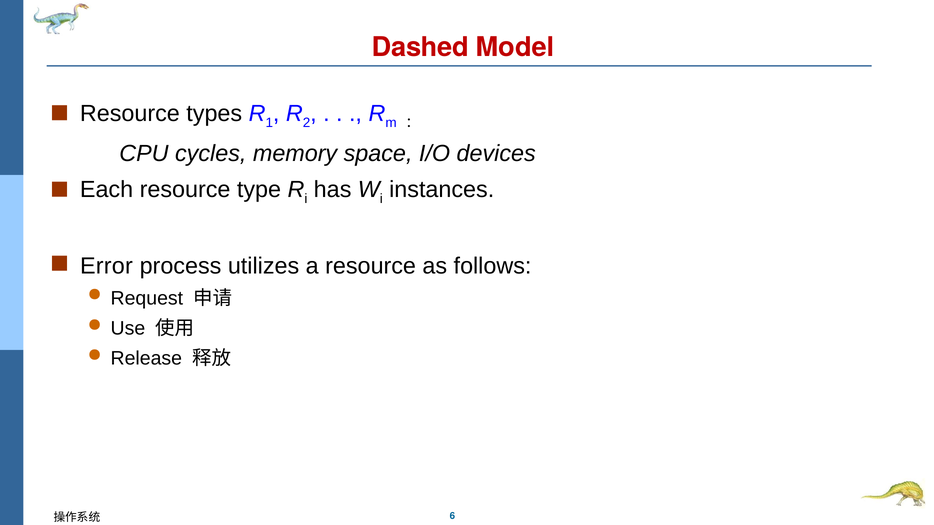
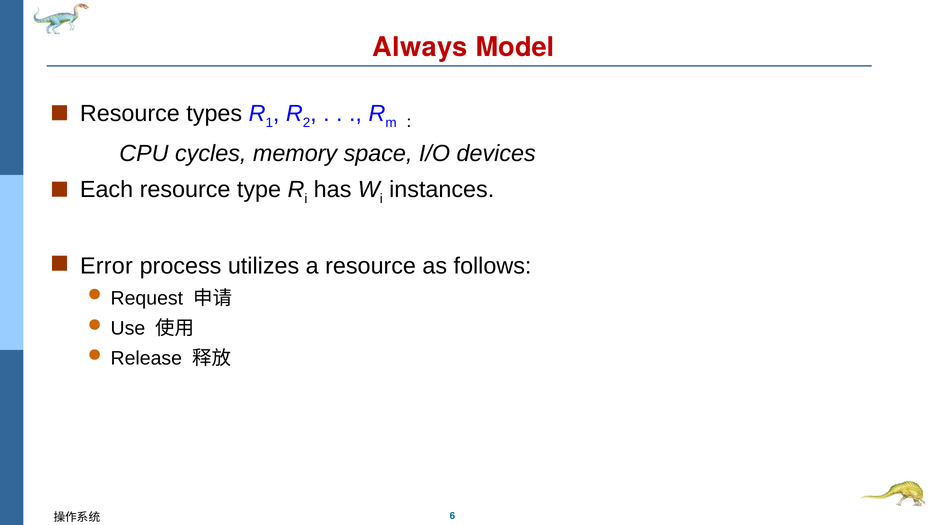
Dashed: Dashed -> Always
